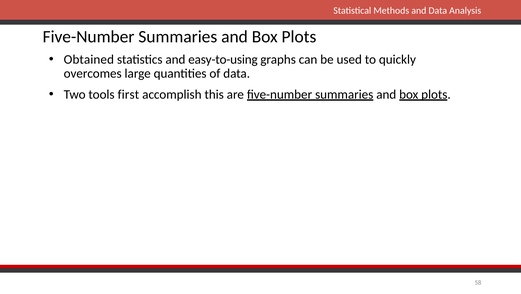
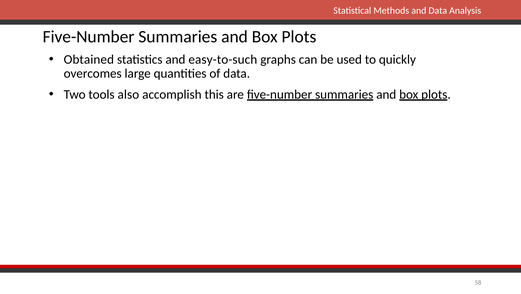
easy-to-using: easy-to-using -> easy-to-such
first: first -> also
